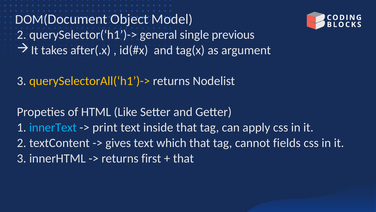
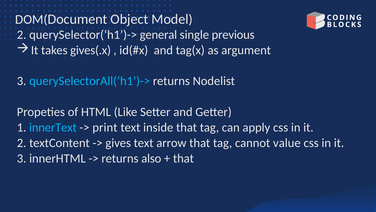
after(.x: after(.x -> gives(.x
querySelectorAll(‘h1’)-> colour: yellow -> light blue
which: which -> arrow
fields: fields -> value
first: first -> also
